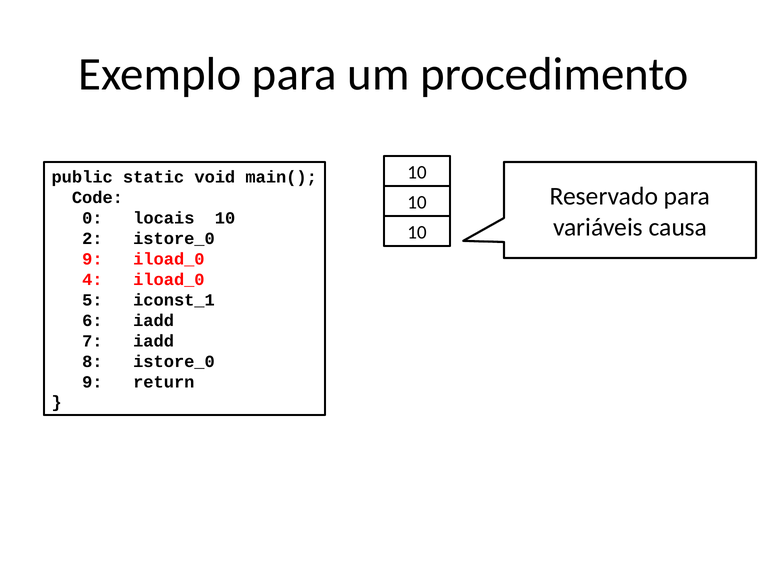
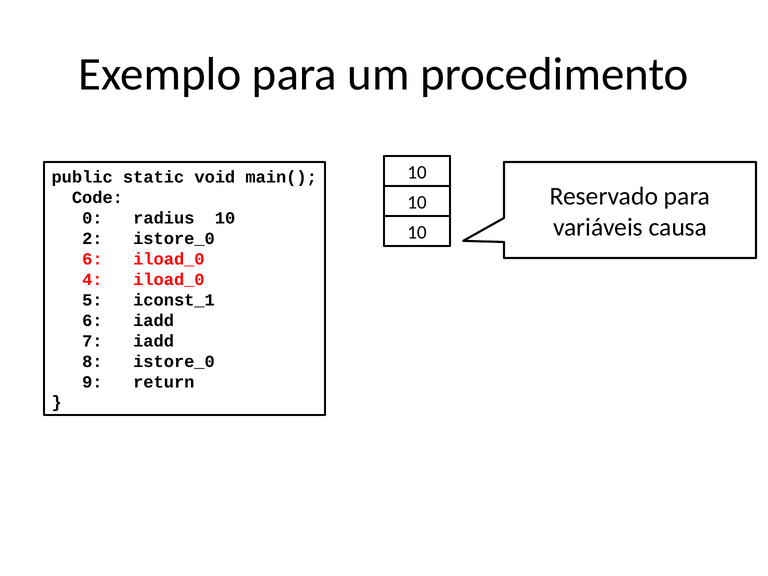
locais: locais -> radius
9 at (92, 259): 9 -> 6
